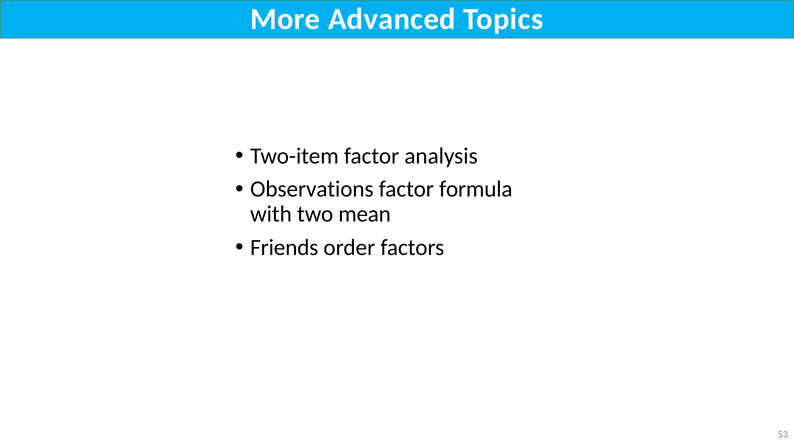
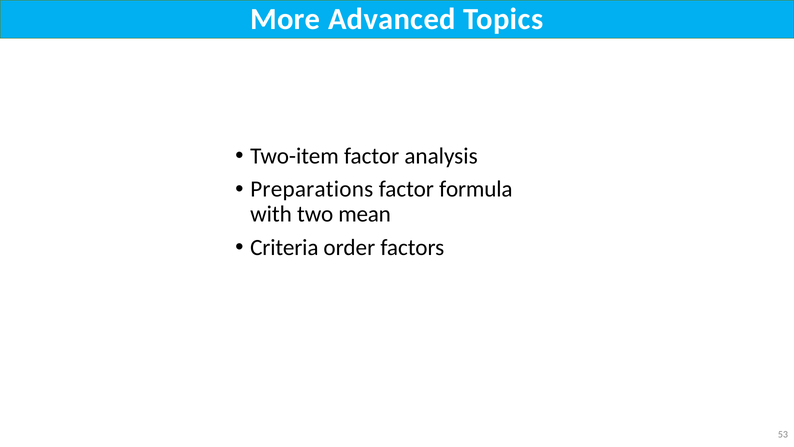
Observations: Observations -> Preparations
Friends: Friends -> Criteria
